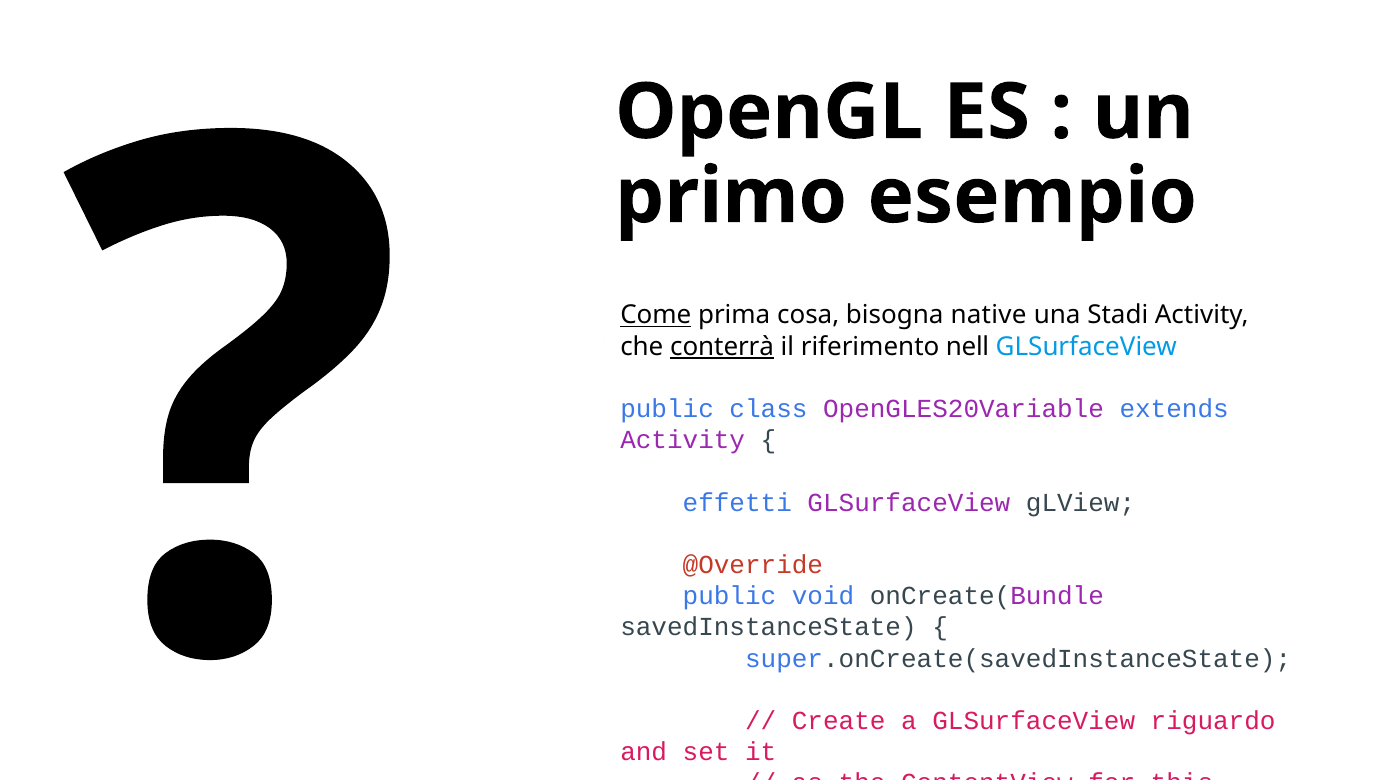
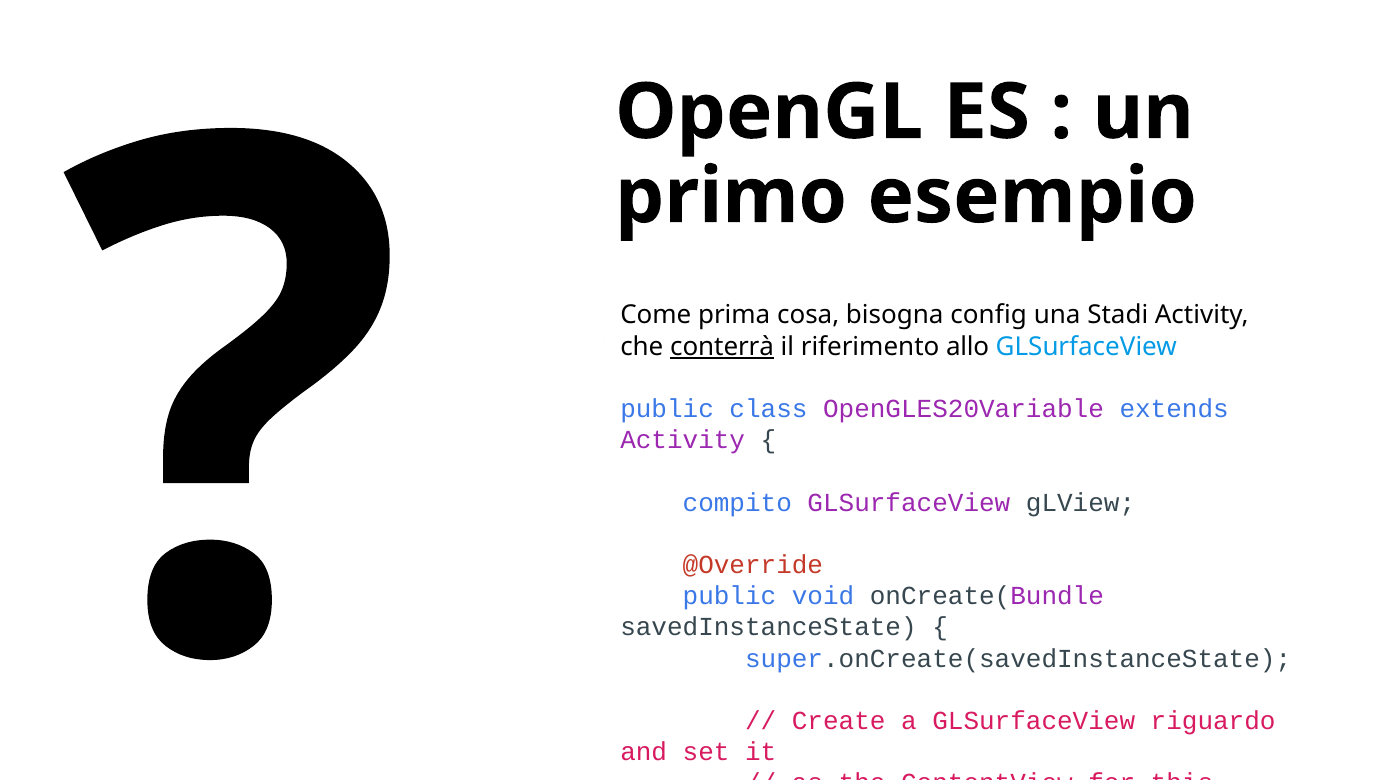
Come underline: present -> none
native: native -> config
nell: nell -> allo
effetti: effetti -> compito
